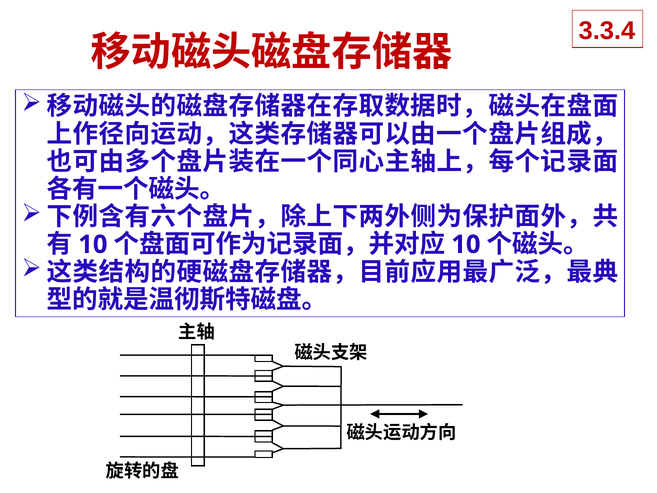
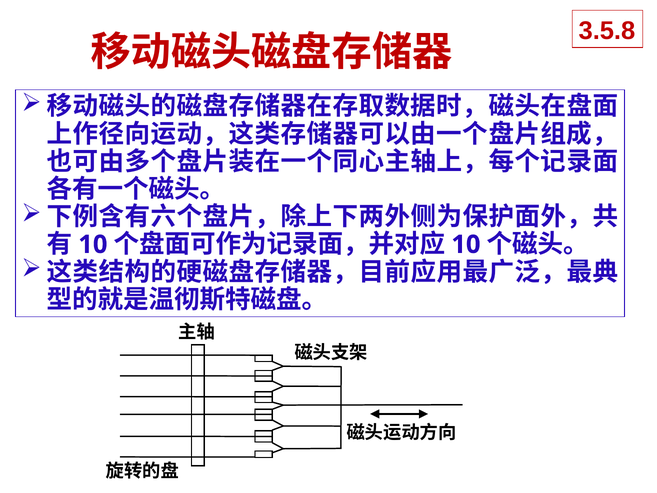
3.3.4: 3.3.4 -> 3.5.8
